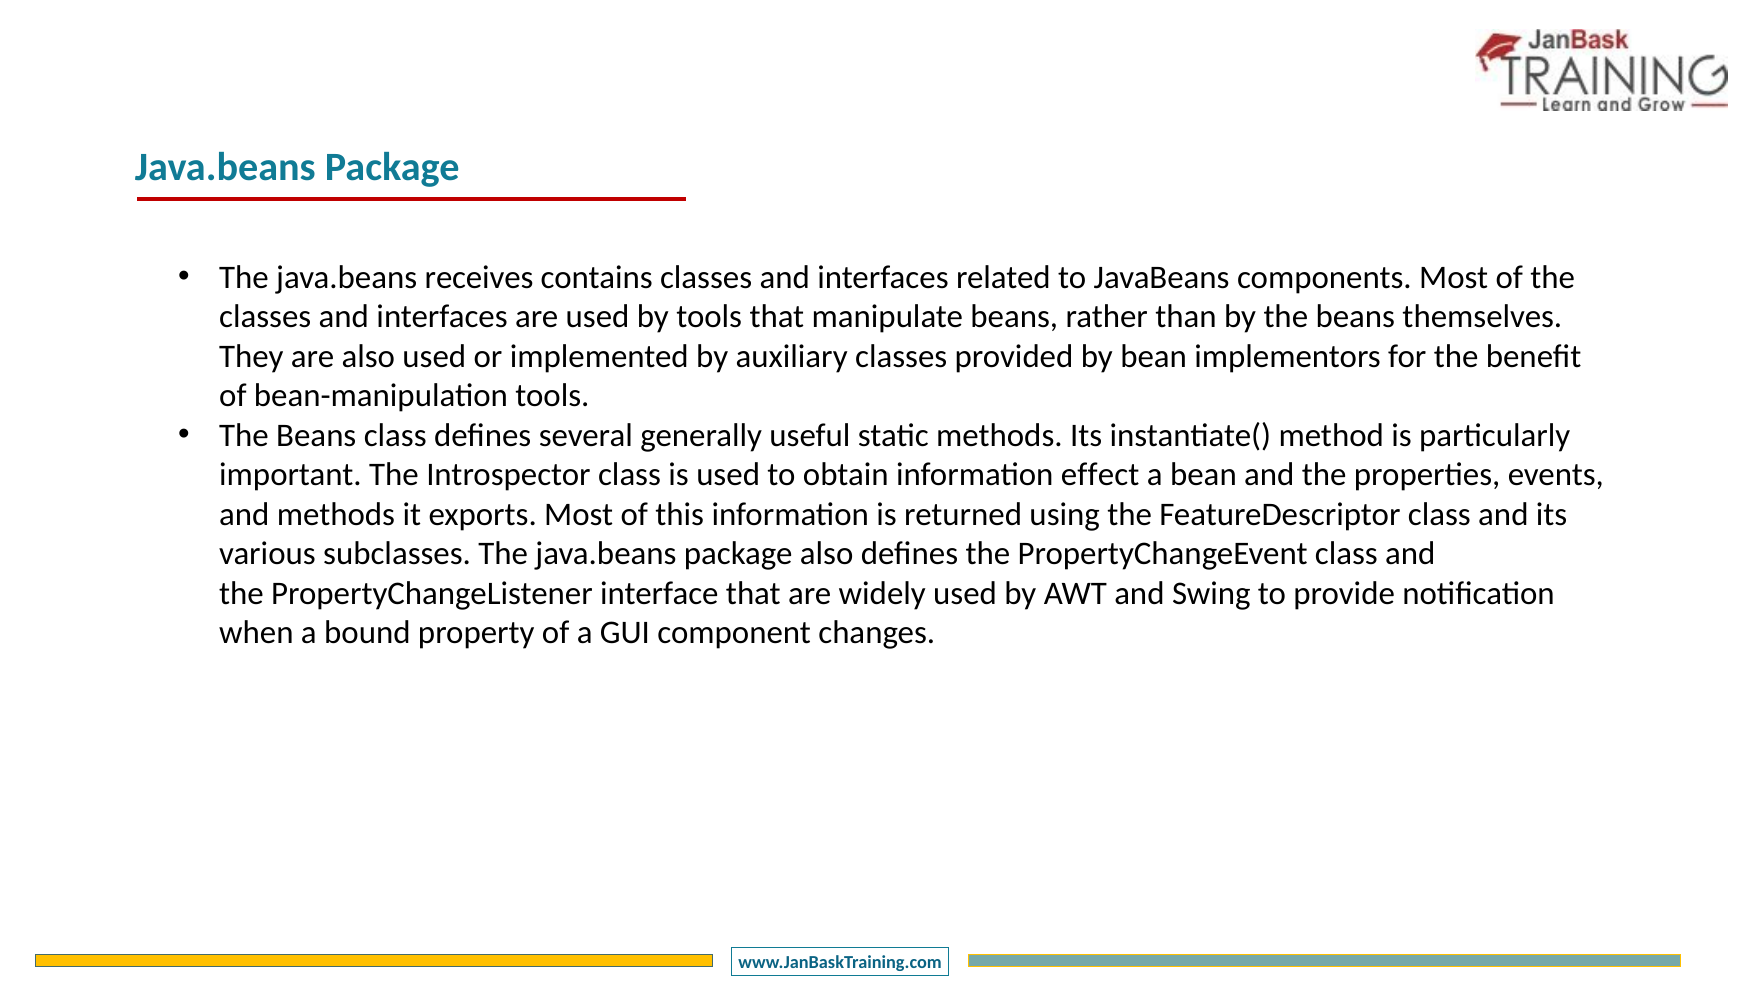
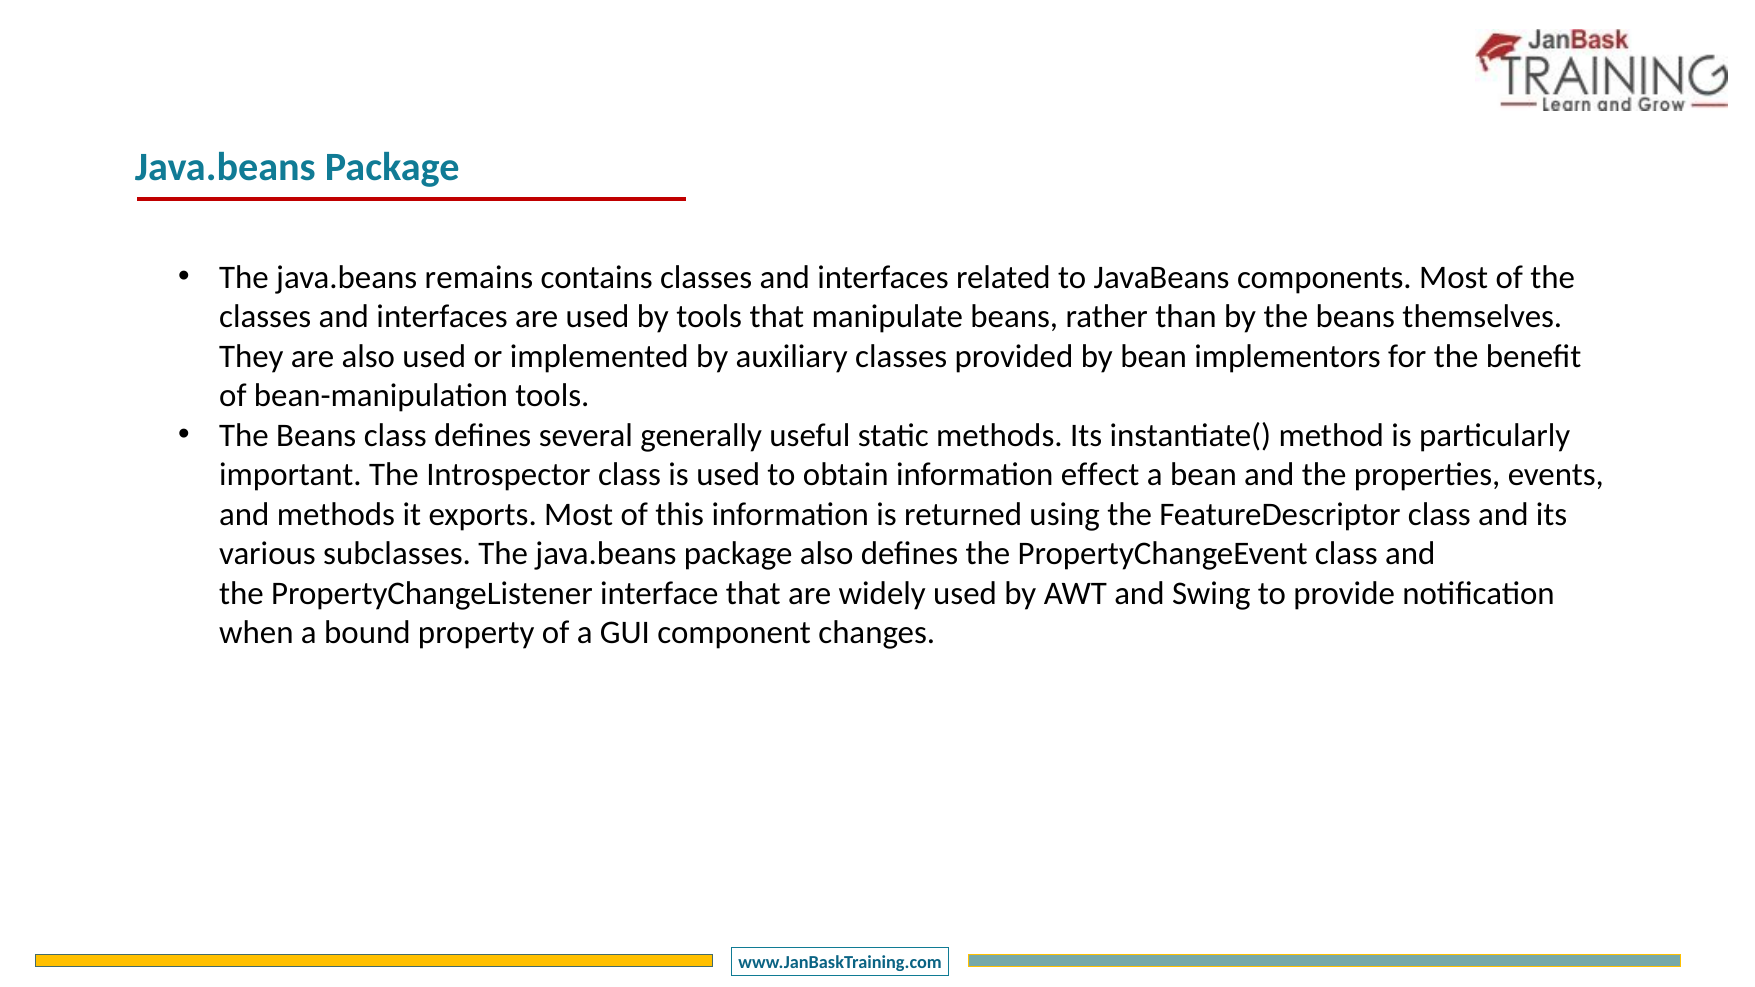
receives: receives -> remains
